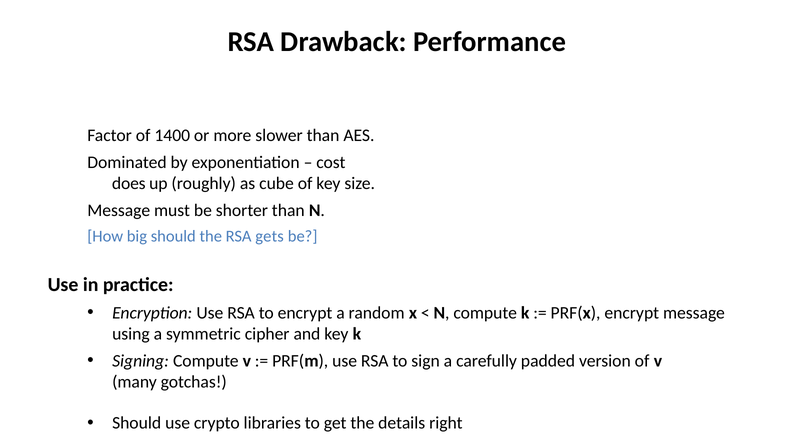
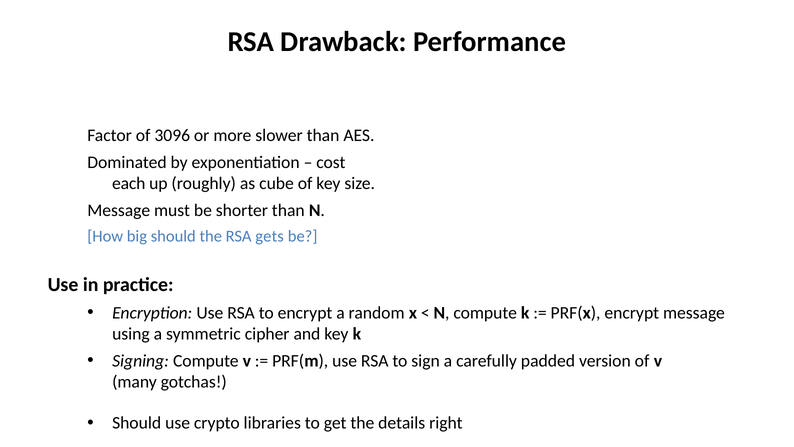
1400: 1400 -> 3096
does: does -> each
